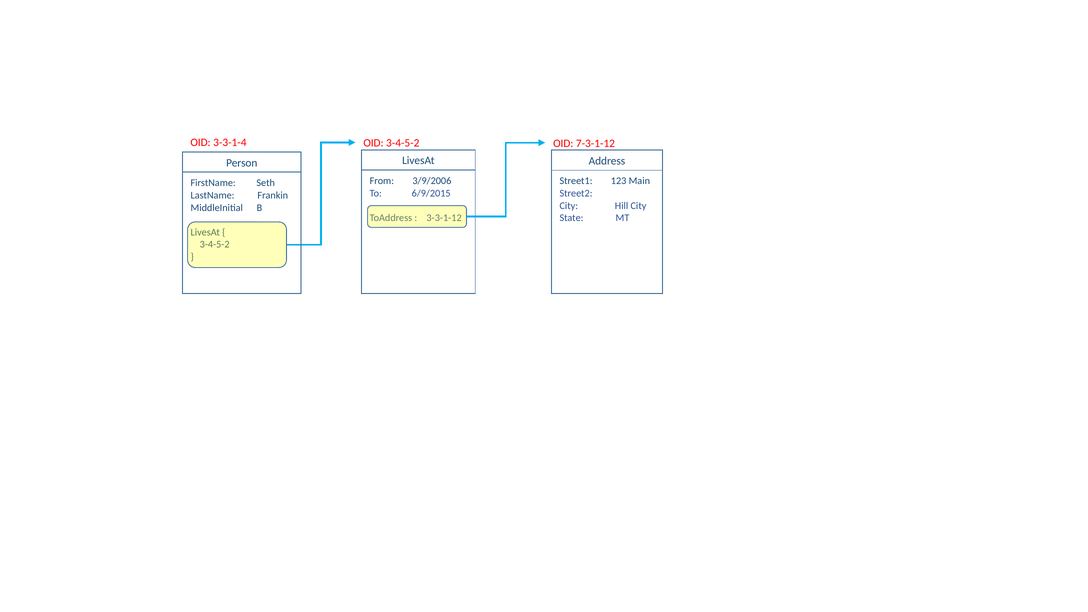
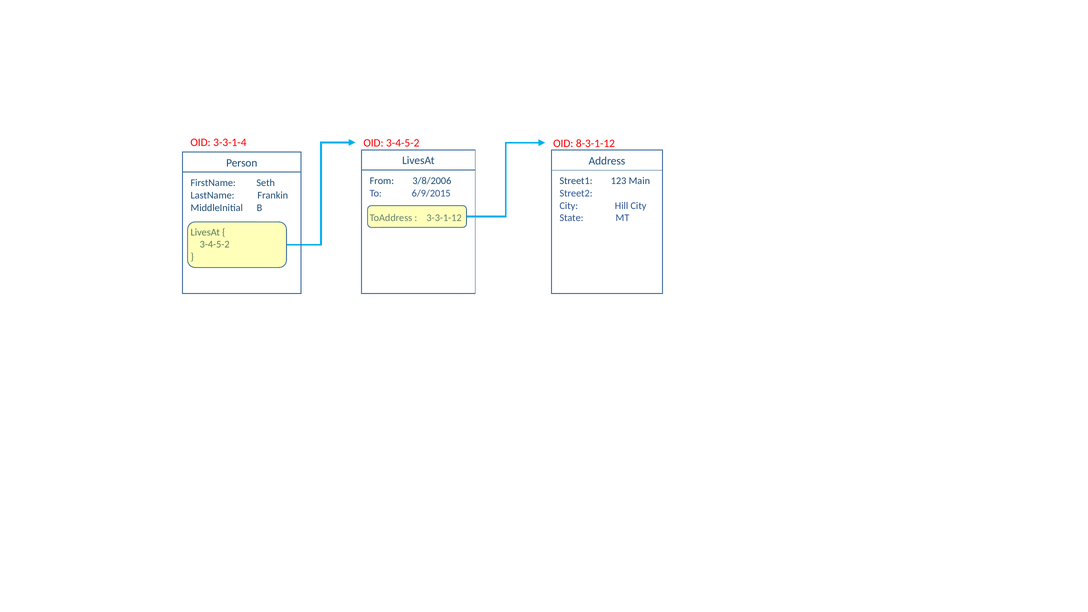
7-3-1-12: 7-3-1-12 -> 8-3-1-12
3/9/2006: 3/9/2006 -> 3/8/2006
